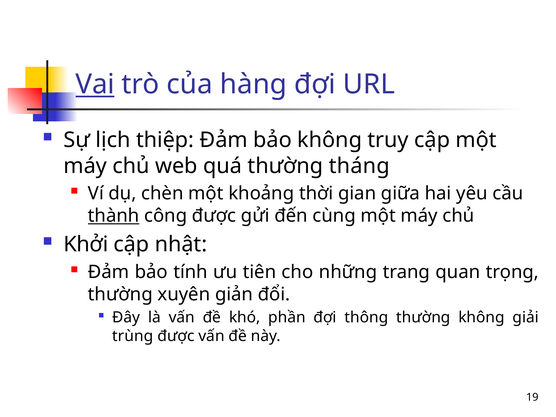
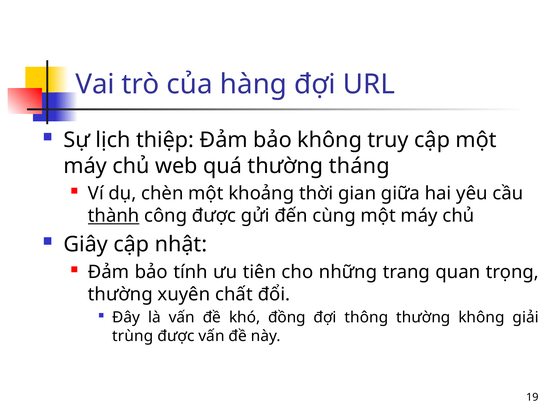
Vai underline: present -> none
Khởi: Khởi -> Giây
giản: giản -> chất
phần: phần -> đồng
